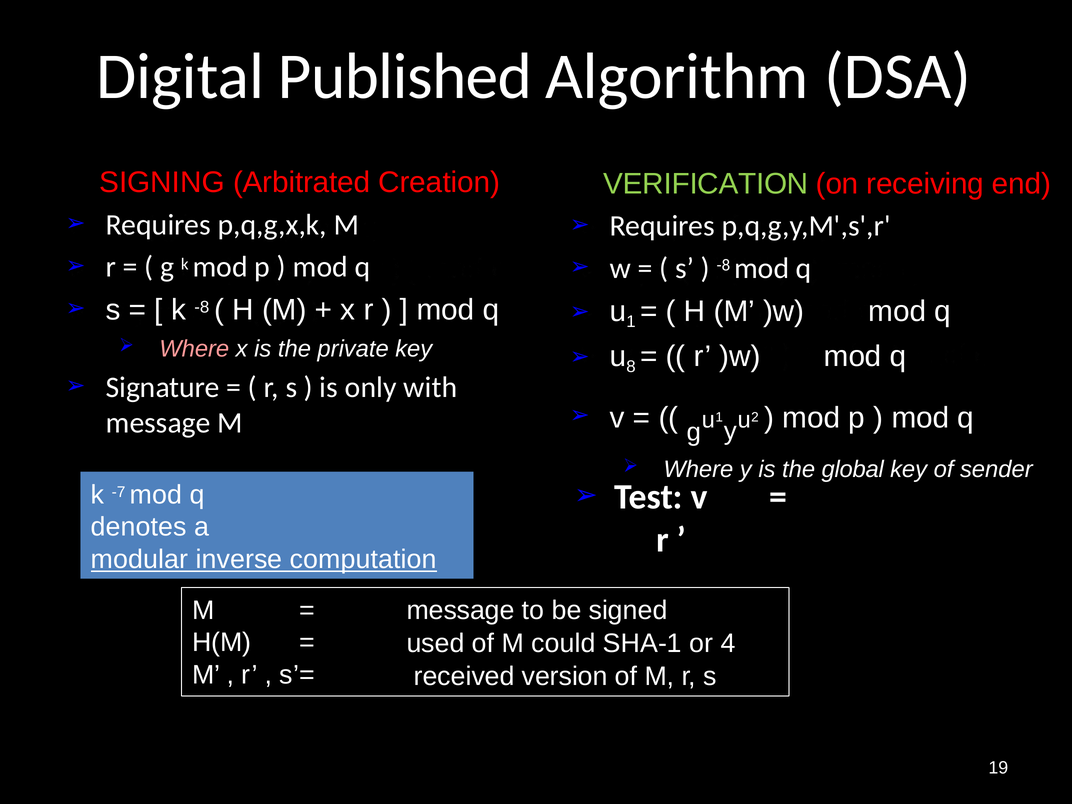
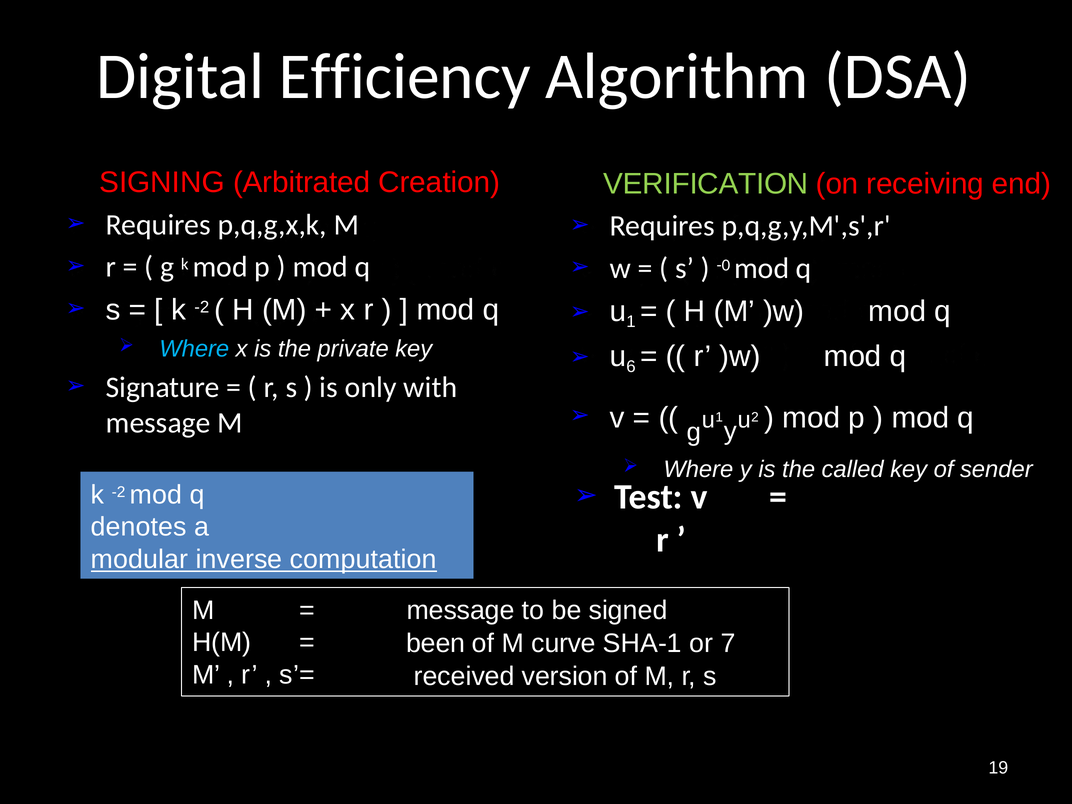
Published: Published -> Efficiency
-8 at (723, 265): -8 -> -0
-8 at (202, 307): -8 -> -2
Where at (194, 349) colour: pink -> light blue
8: 8 -> 6
global: global -> called
-7 at (119, 492): -7 -> -2
used: used -> been
could: could -> curve
4: 4 -> 7
